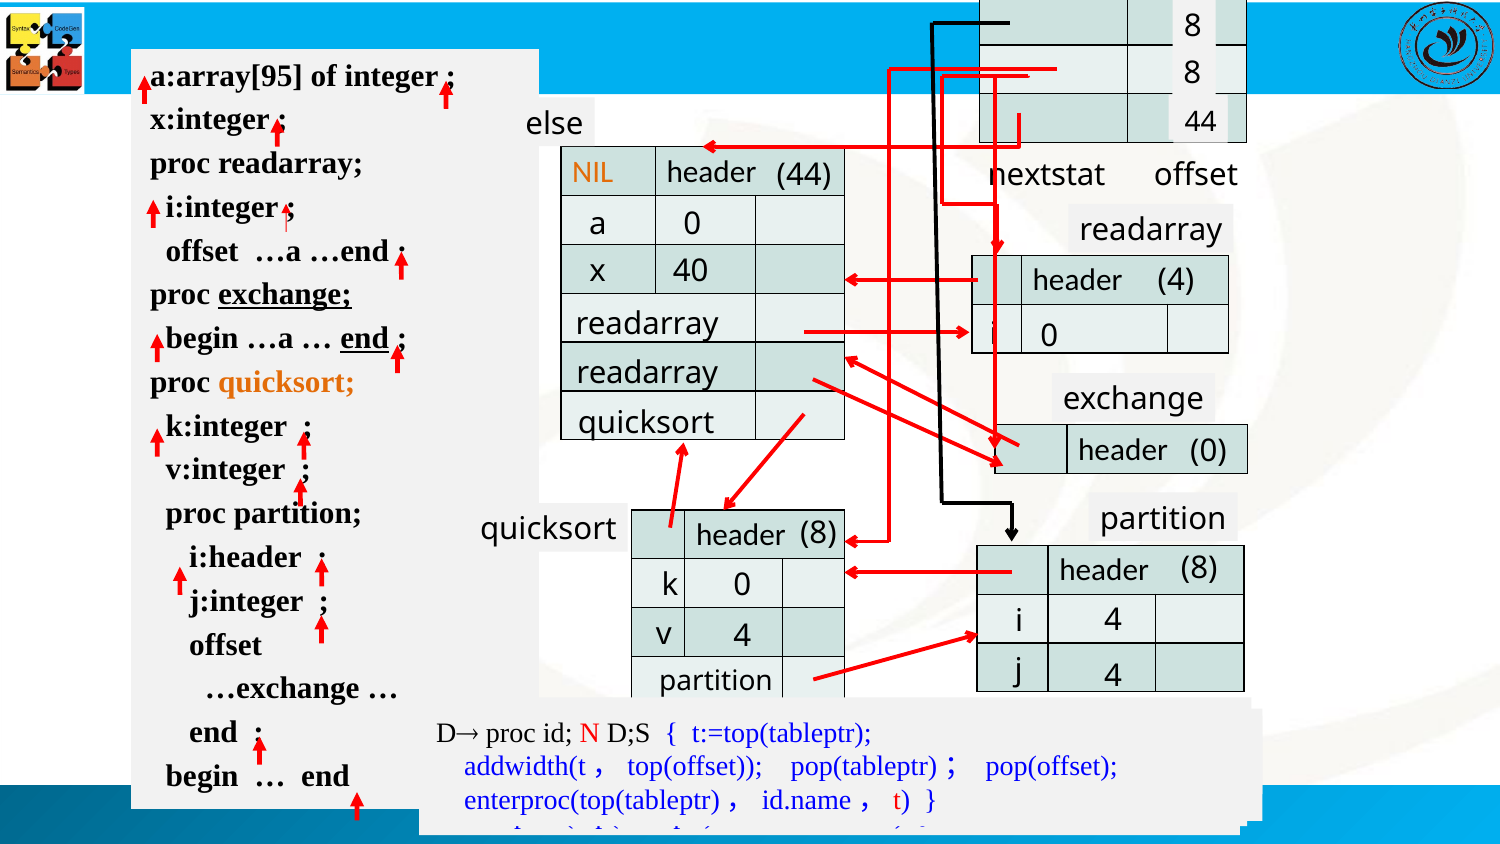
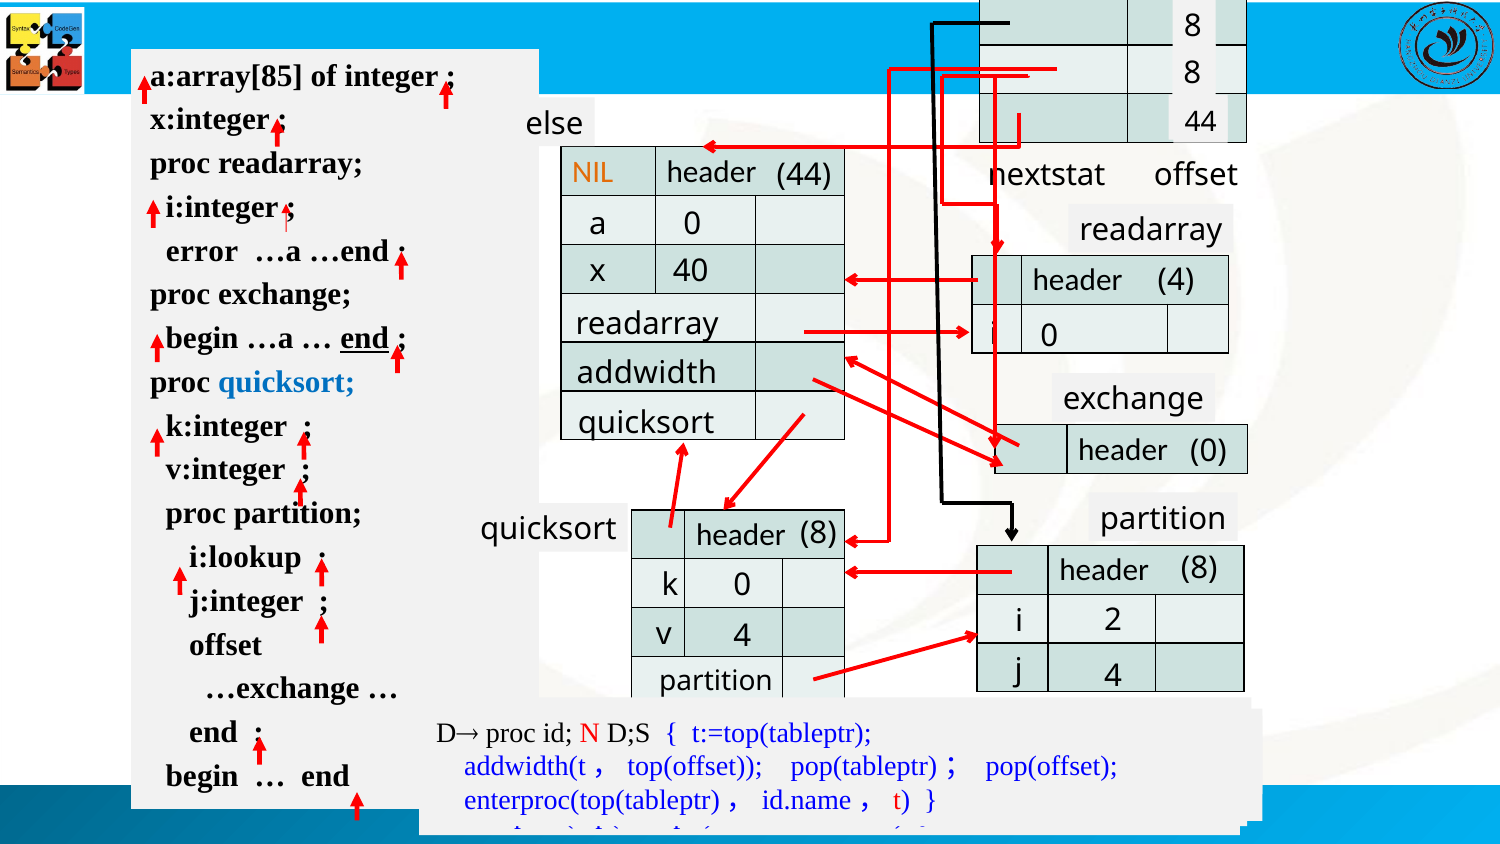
a:array[95: a:array[95 -> a:array[85
offset at (202, 251): offset -> error
exchange at (285, 294) underline: present -> none
readarray at (647, 374): readarray -> addwidth
quicksort at (287, 382) colour: orange -> blue
i:header: i:header -> i:lookup
4 at (1113, 620): 4 -> 2
